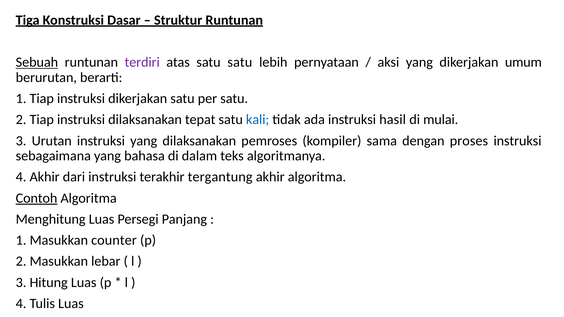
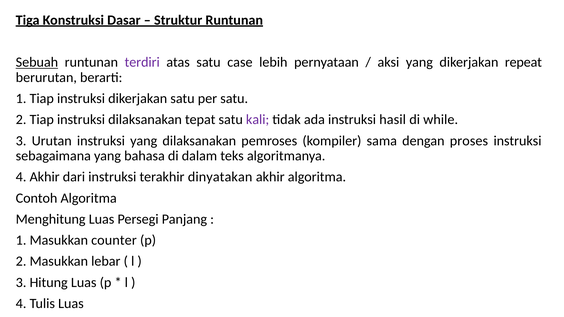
satu satu: satu -> case
umum: umum -> repeat
kali colour: blue -> purple
mulai: mulai -> while
tergantung: tergantung -> dinyatakan
Contoh underline: present -> none
